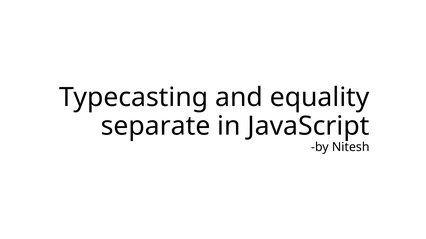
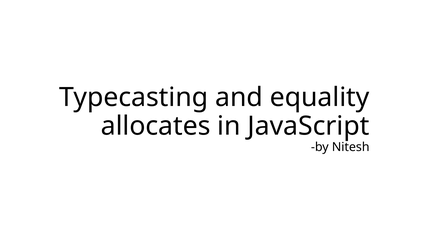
separate: separate -> allocates
